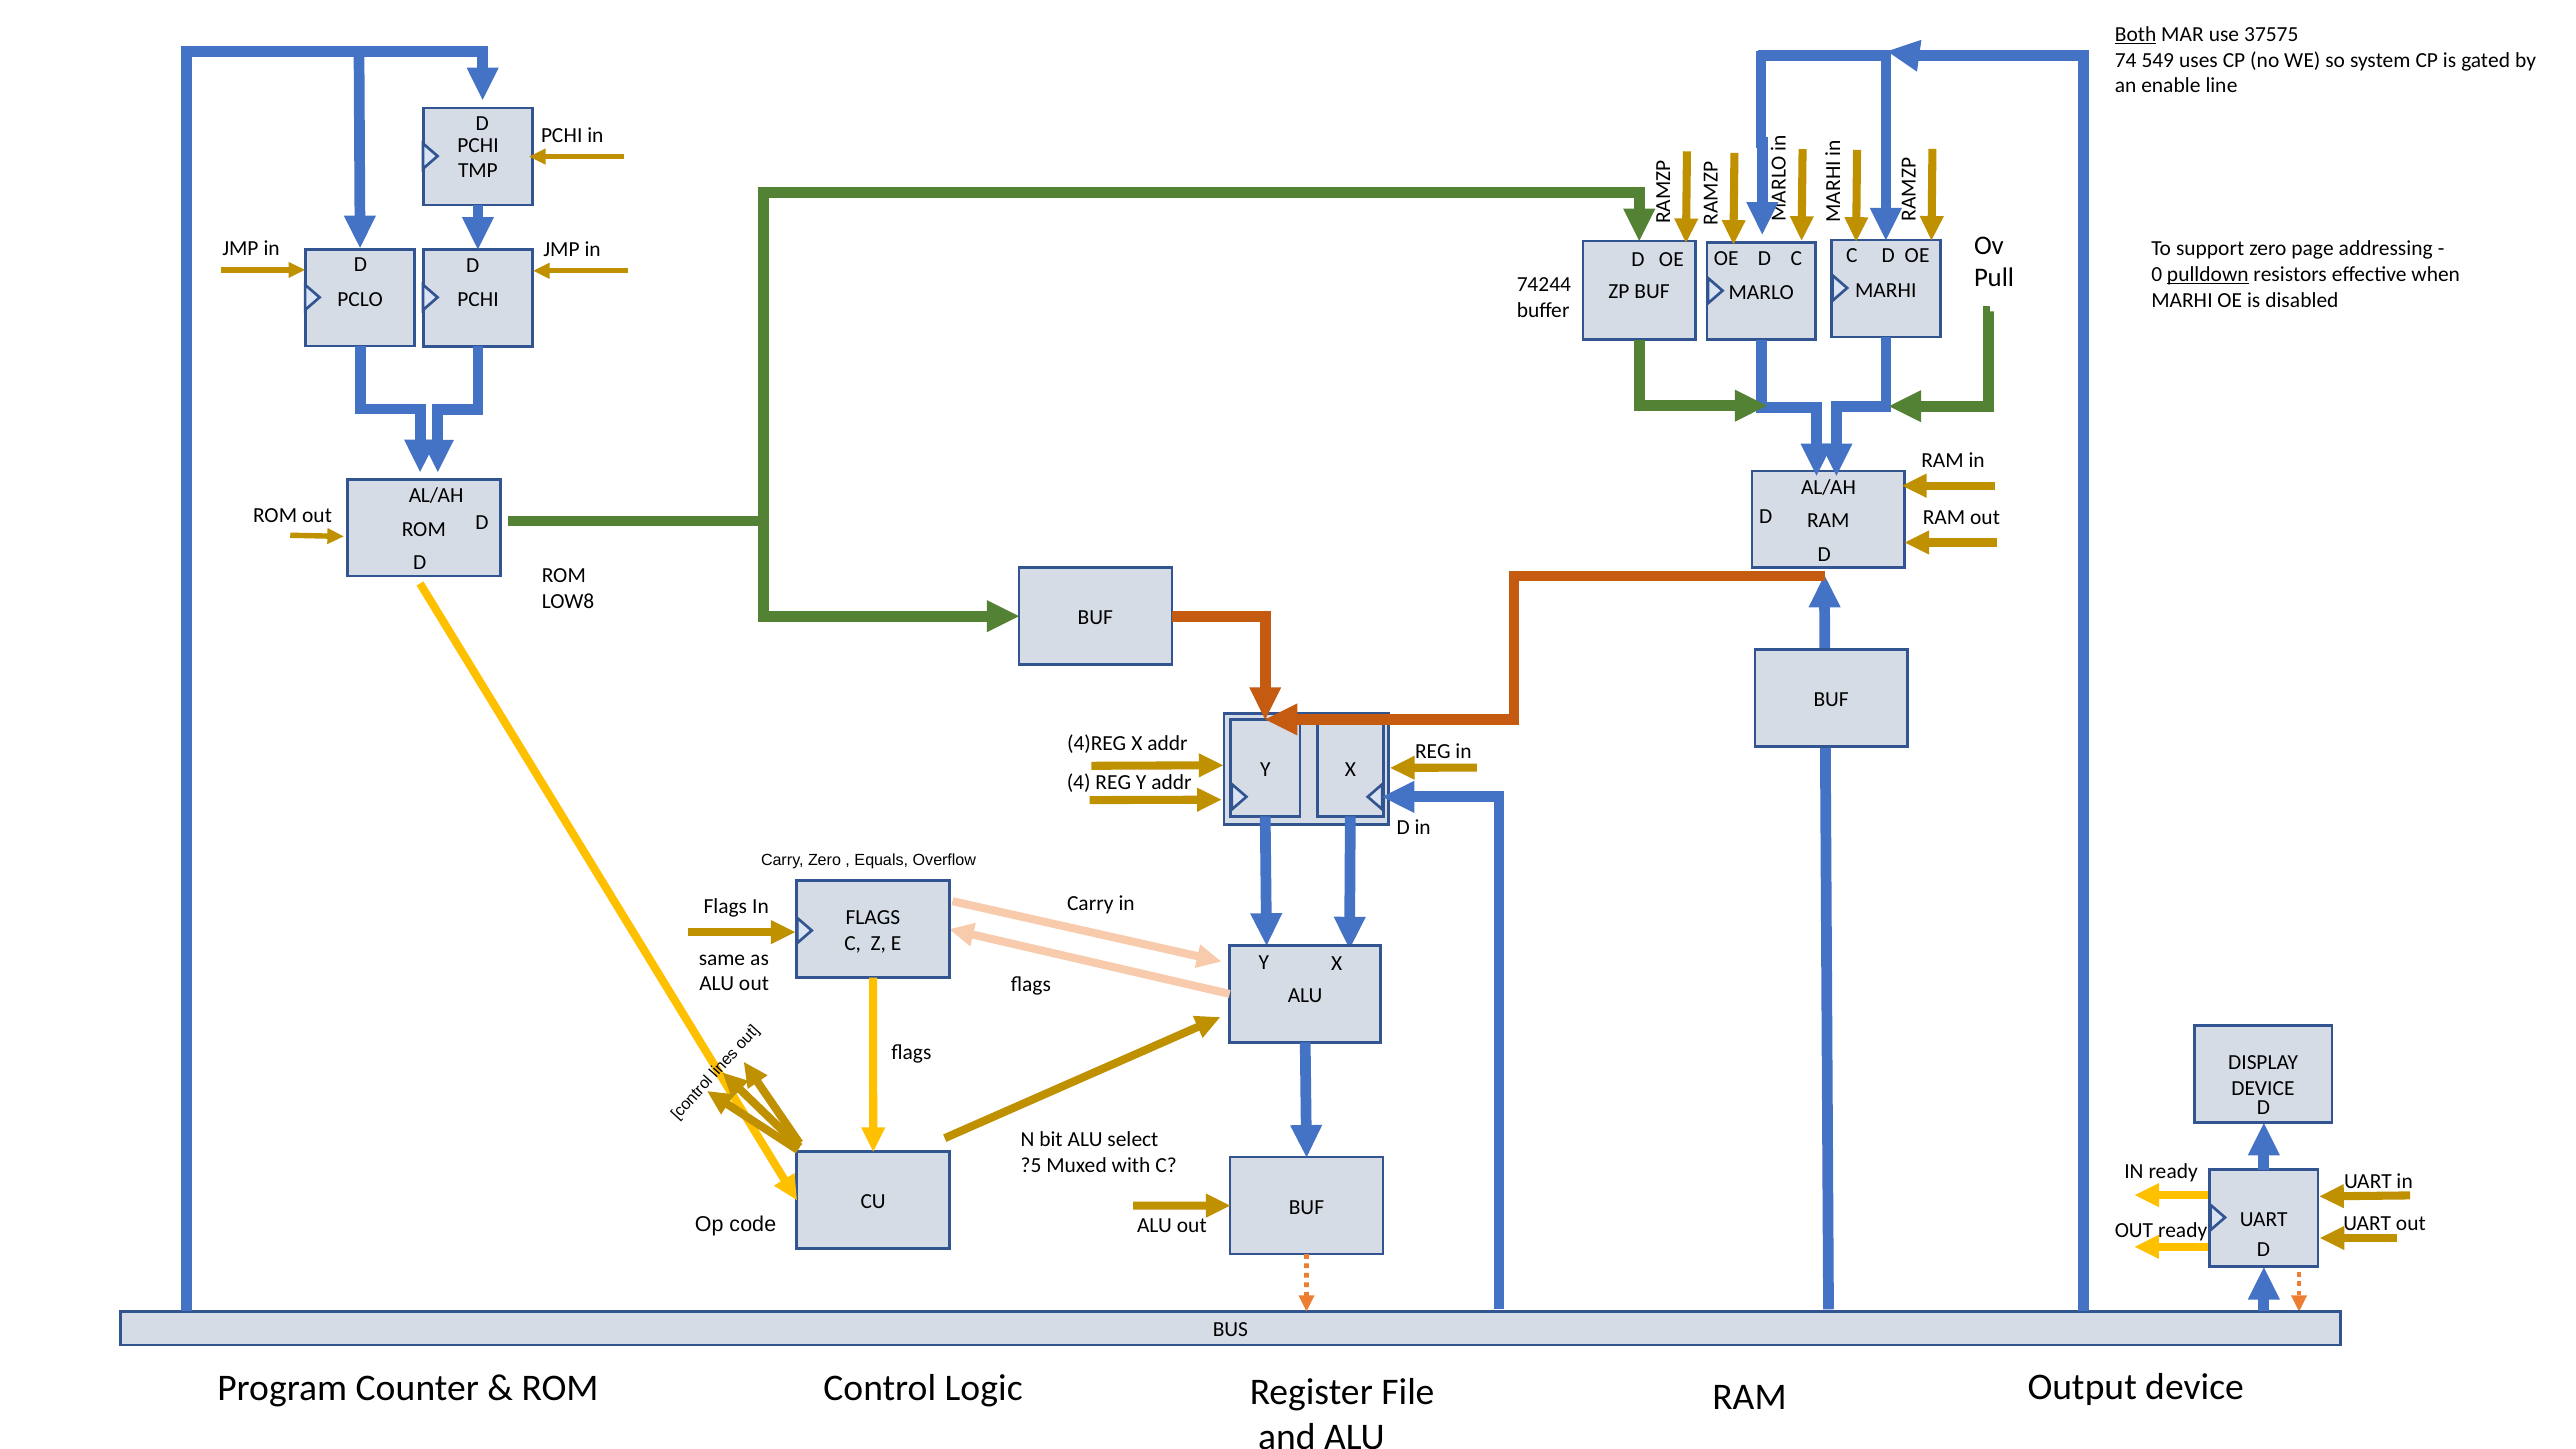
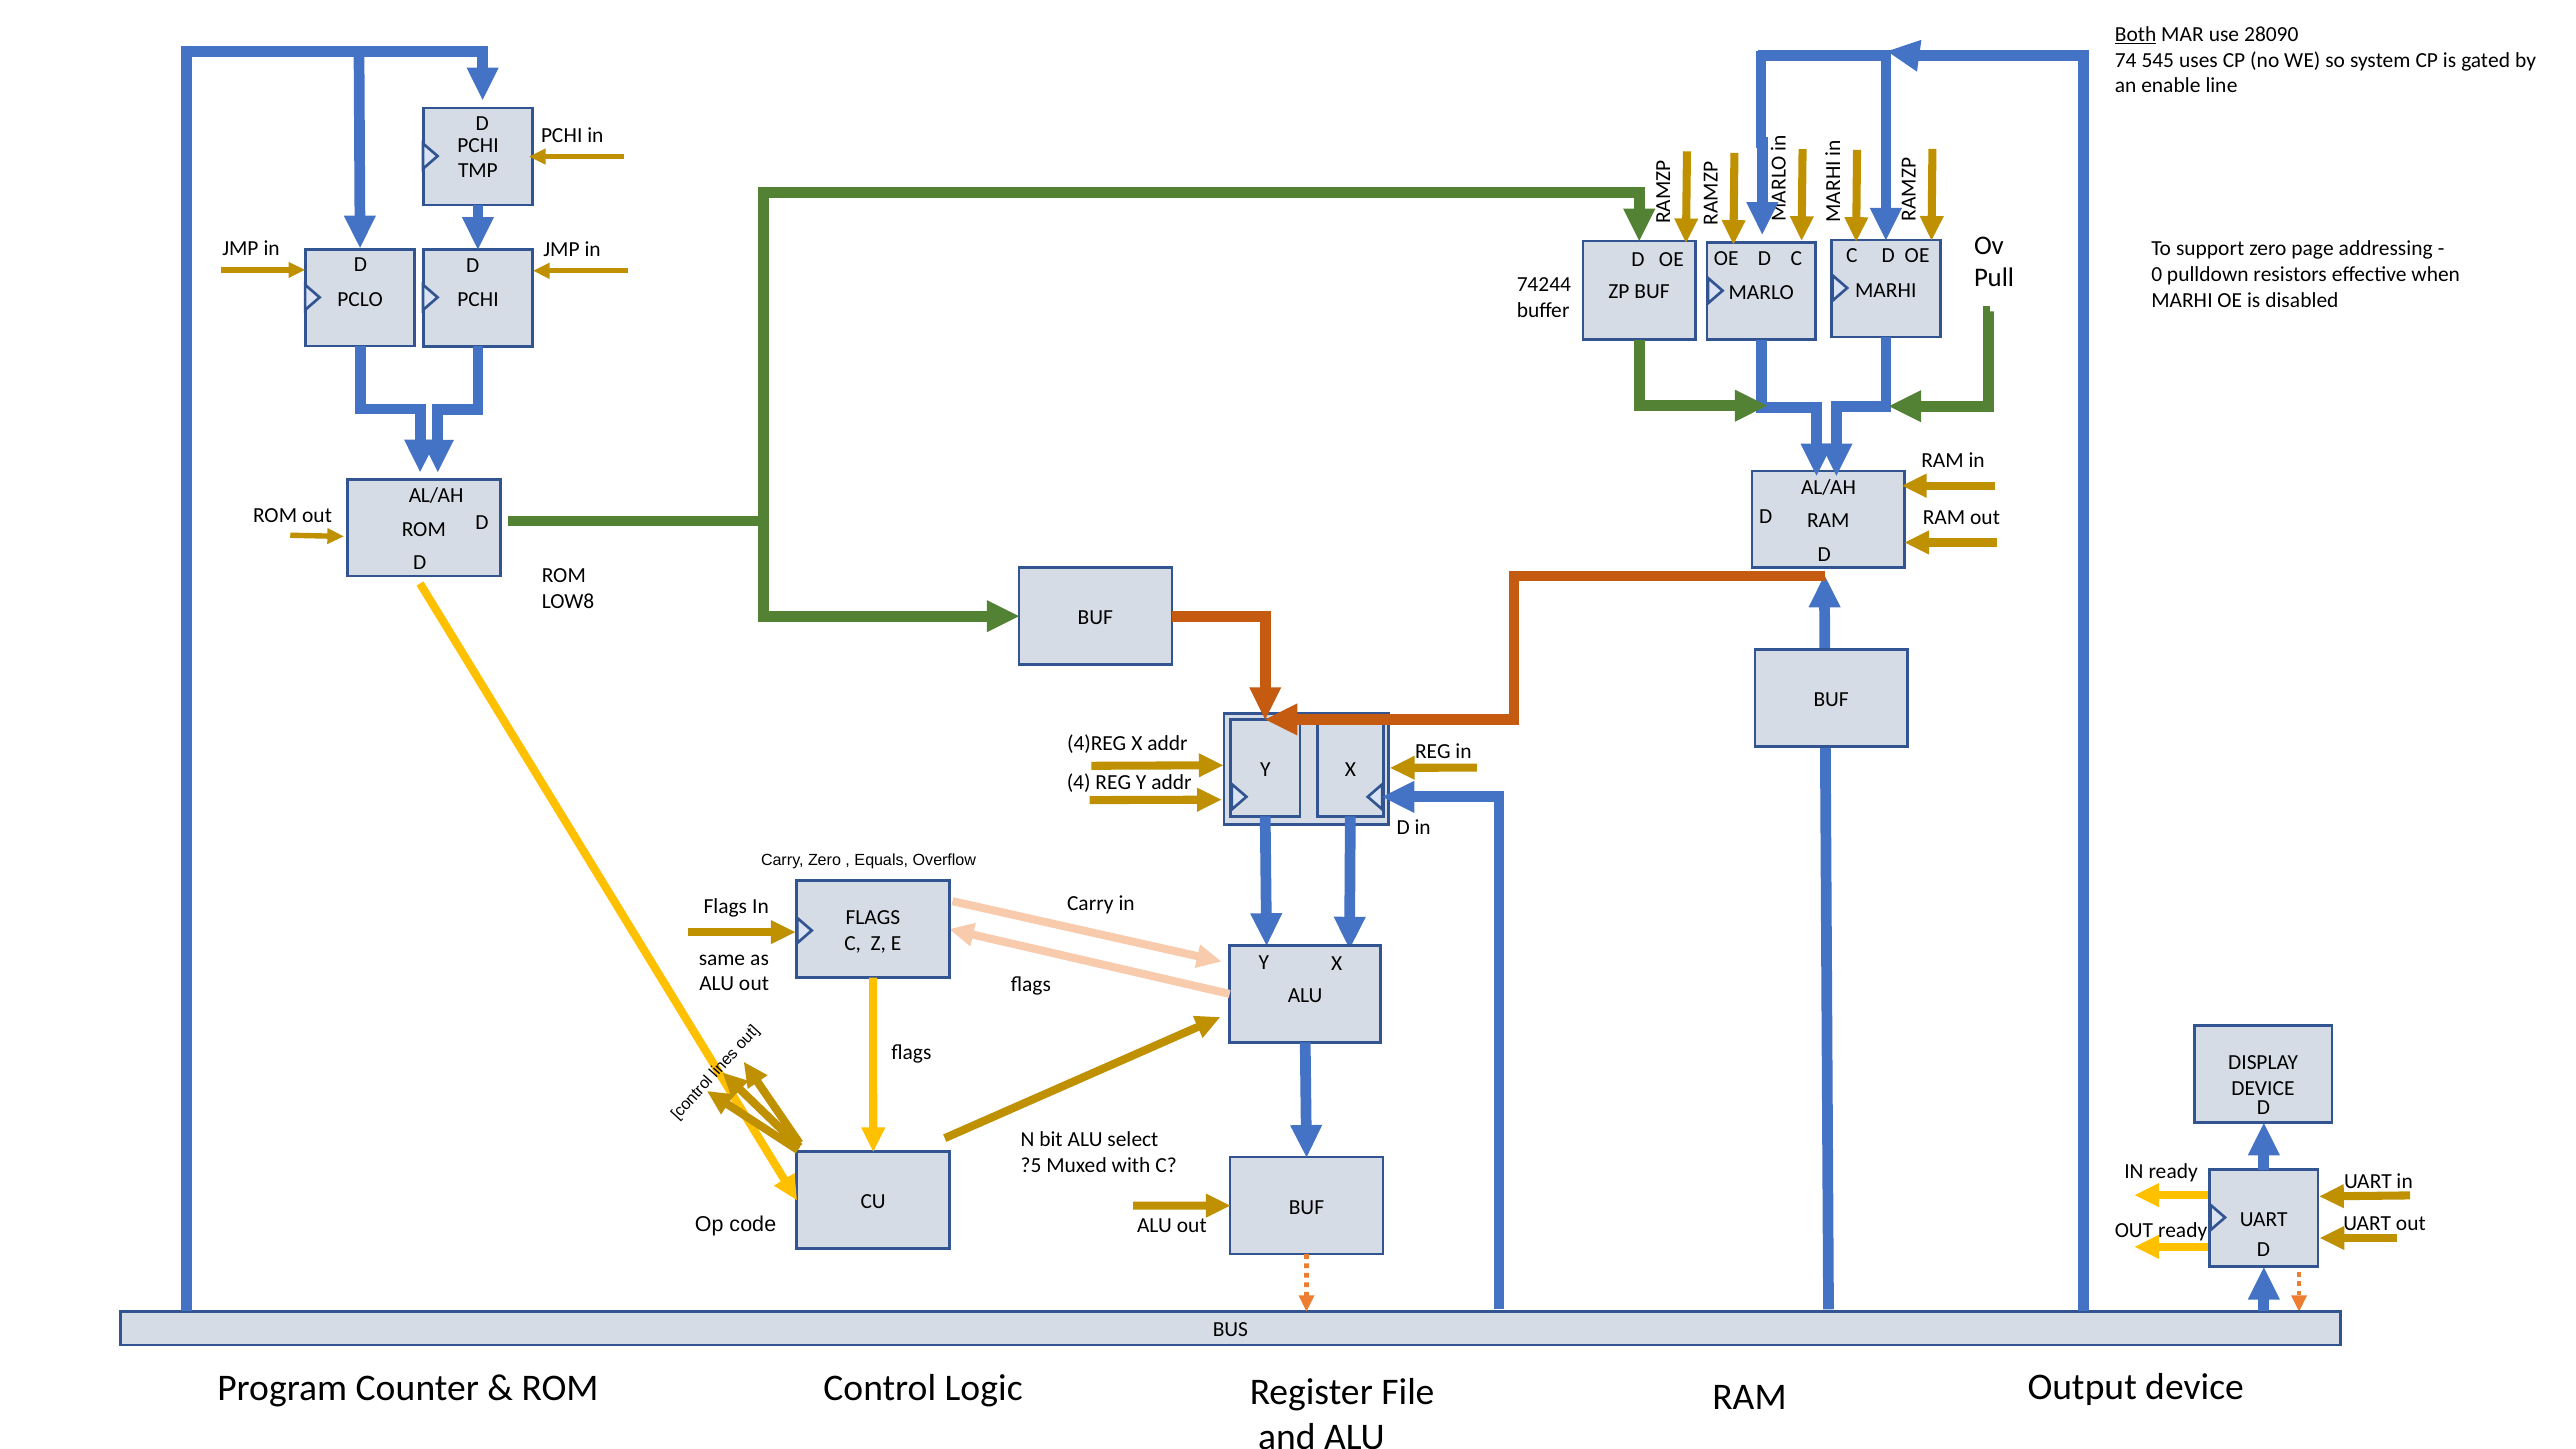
37575: 37575 -> 28090
549: 549 -> 545
pulldown underline: present -> none
